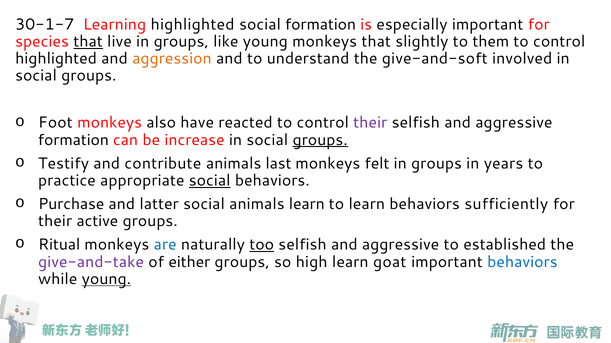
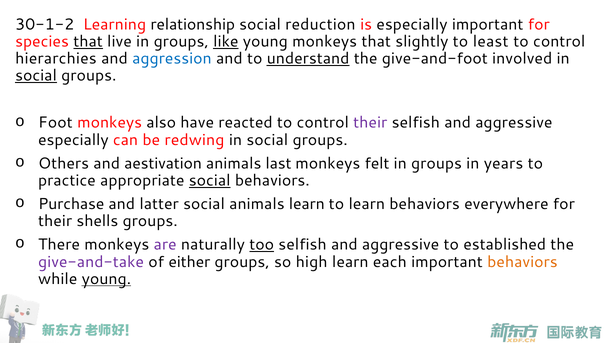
30-1-7: 30-1-7 -> 30-1-2
Learning highlighted: highlighted -> relationship
social formation: formation -> reduction
like underline: none -> present
them: them -> least
highlighted at (56, 59): highlighted -> hierarchies
aggression colour: orange -> blue
understand underline: none -> present
give-and-soft: give-and-soft -> give-and-foot
social at (36, 76) underline: none -> present
formation at (73, 140): formation -> especially
increase: increase -> redwing
groups at (320, 140) underline: present -> none
Testify: Testify -> Others
contribute: contribute -> aestivation
sufficiently: sufficiently -> everywhere
active: active -> shells
Ritual: Ritual -> There
are colour: blue -> purple
goat: goat -> each
behaviors at (522, 262) colour: blue -> orange
